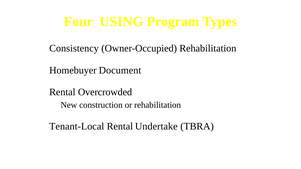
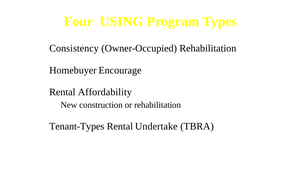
Document: Document -> Encourage
Overcrowded: Overcrowded -> Affordability
Tenant-Local: Tenant-Local -> Tenant-Types
